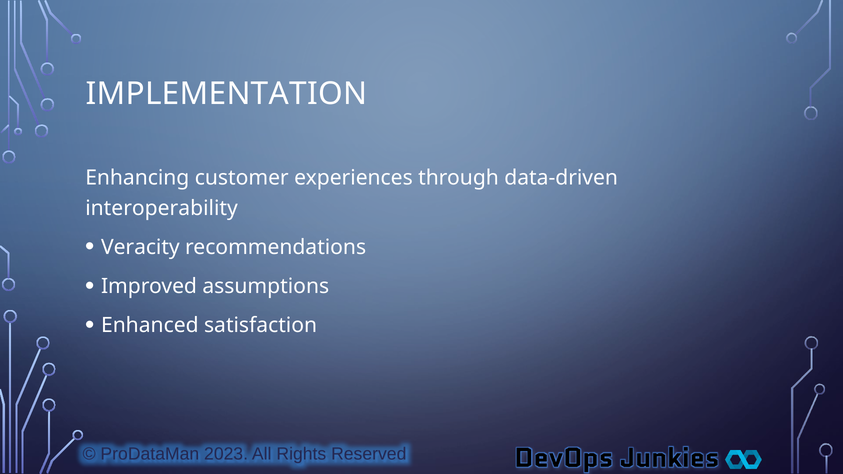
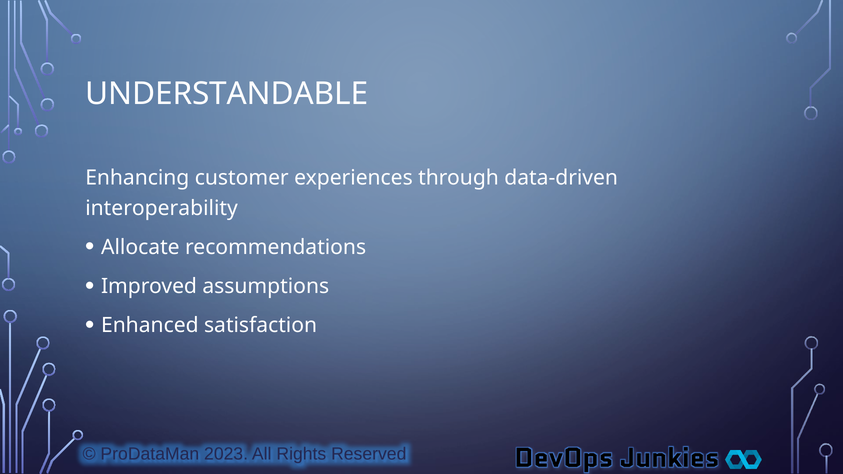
IMPLEMENTATION: IMPLEMENTATION -> UNDERSTANDABLE
Veracity: Veracity -> Allocate
